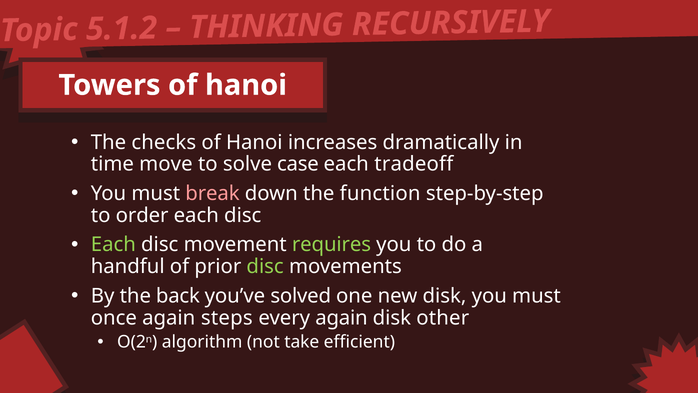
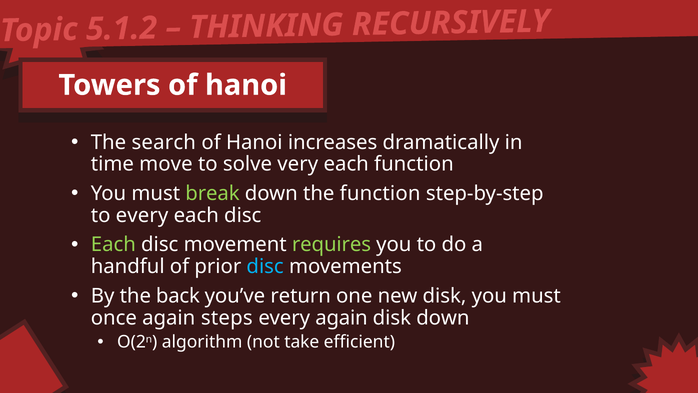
checks: checks -> search
case: case -> very
each tradeoff: tradeoff -> function
break colour: pink -> light green
to order: order -> every
disc at (265, 266) colour: light green -> light blue
solved: solved -> return
disk other: other -> down
